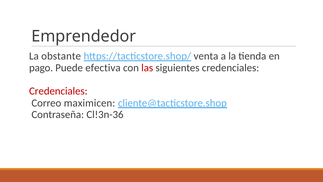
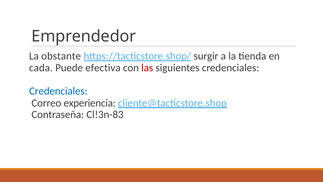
venta: venta -> surgir
pago: pago -> cada
Credenciales at (58, 91) colour: red -> blue
maximicen: maximicen -> experiencia
Cl!3n-36: Cl!3n-36 -> Cl!3n-83
